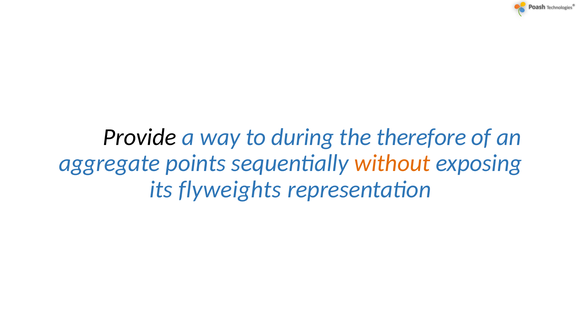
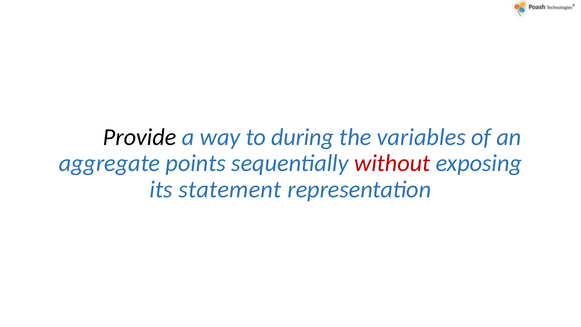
therefore: therefore -> variables
without colour: orange -> red
flyweights: flyweights -> statement
